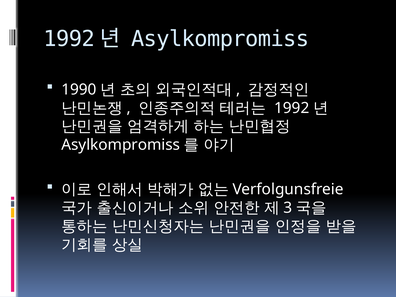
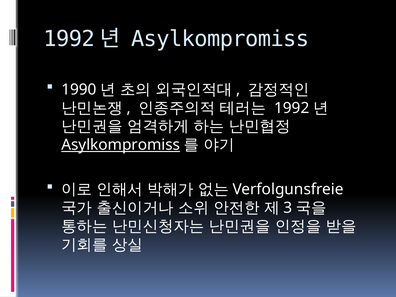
Asylkompromiss at (121, 145) underline: none -> present
